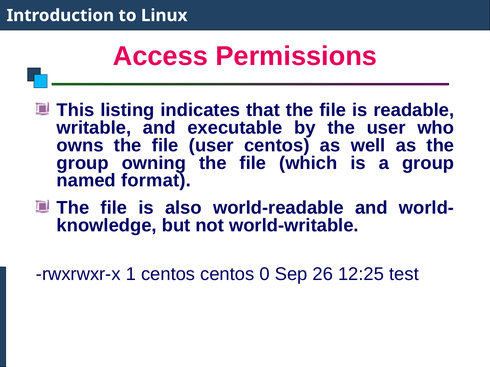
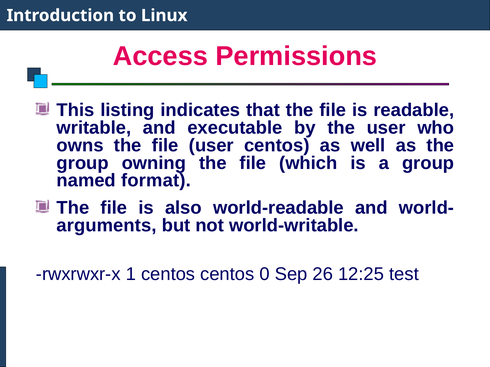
knowledge: knowledge -> arguments
